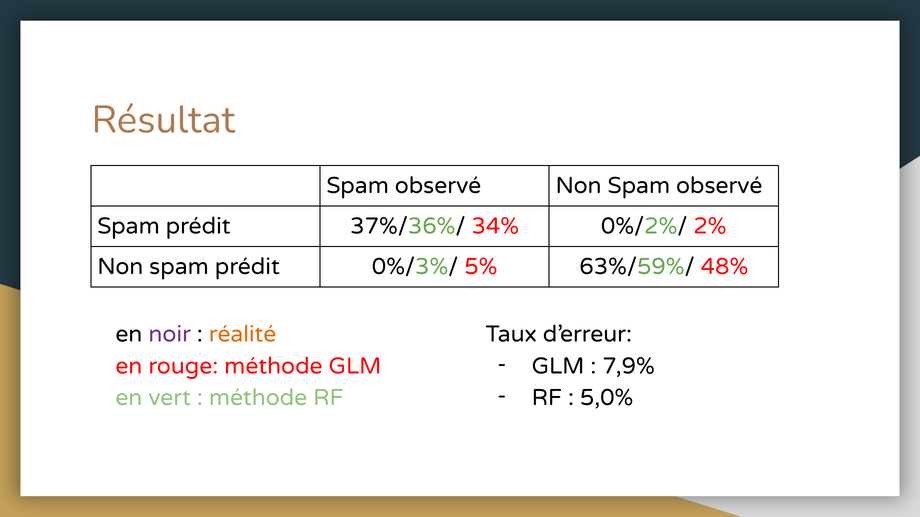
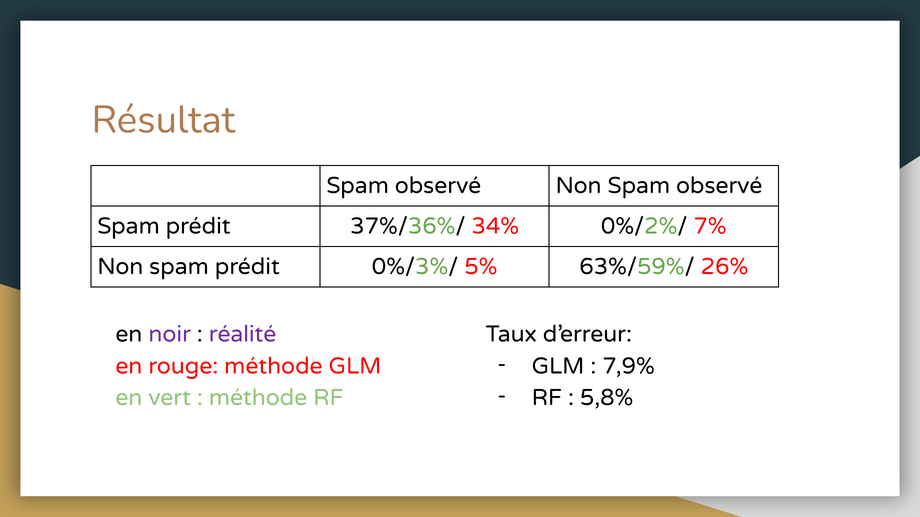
2%: 2% -> 7%
48%: 48% -> 26%
réalité colour: orange -> purple
5,0%: 5,0% -> 5,8%
